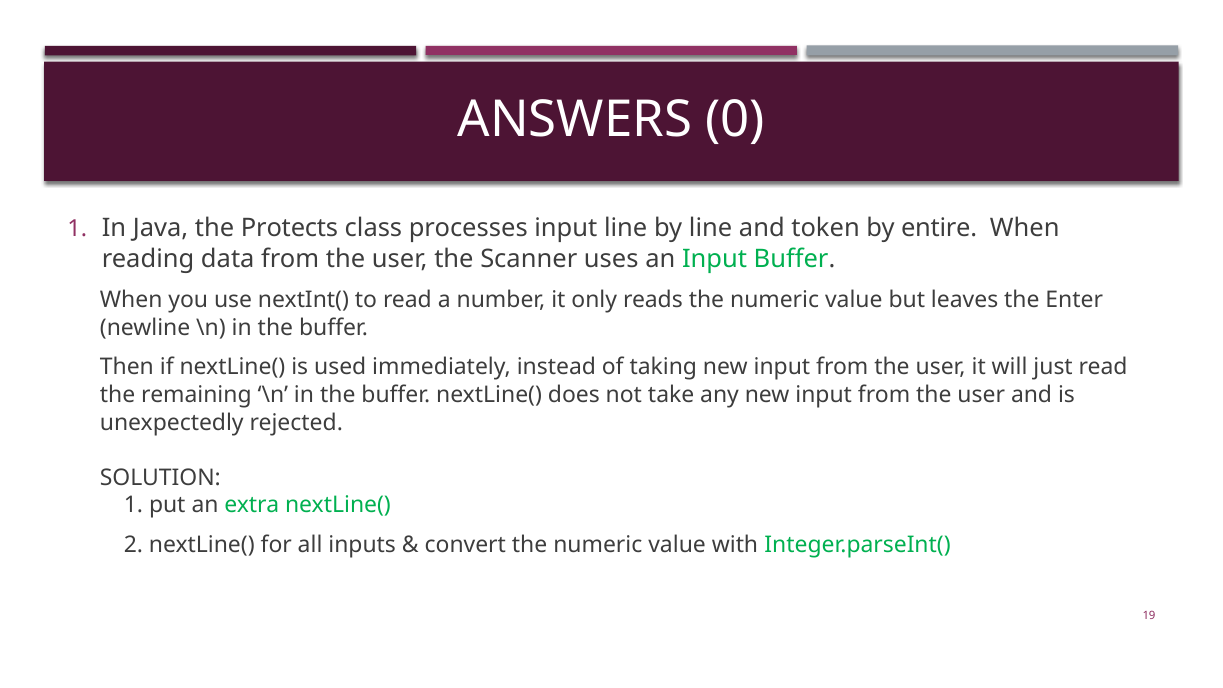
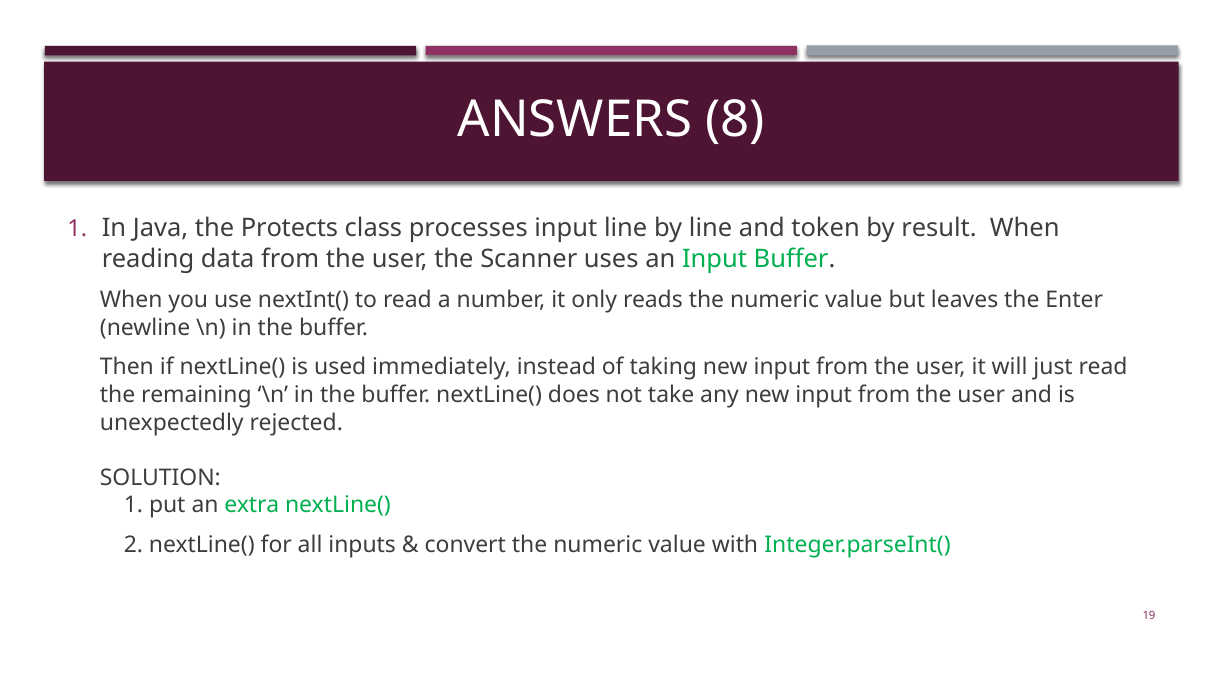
0: 0 -> 8
entire: entire -> result
